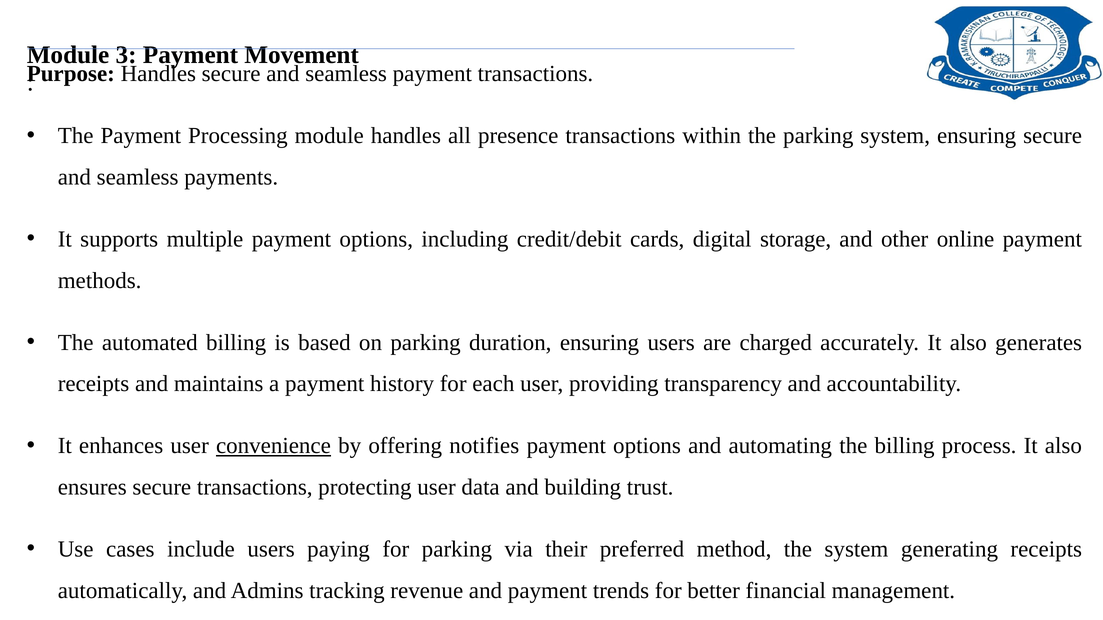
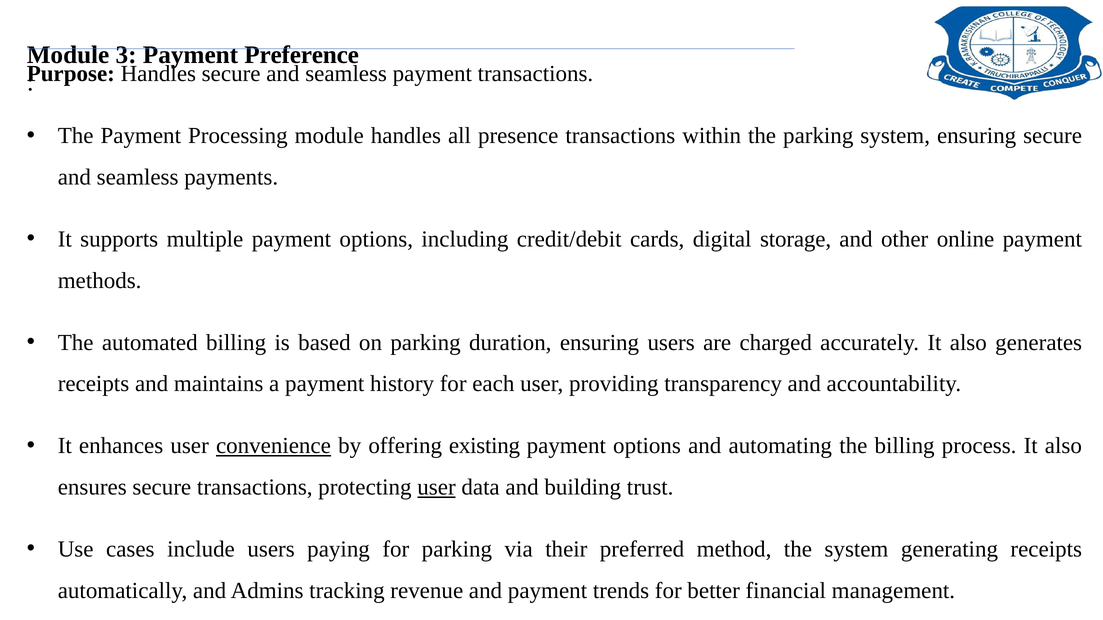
Movement: Movement -> Preference
notifies: notifies -> existing
user at (436, 488) underline: none -> present
